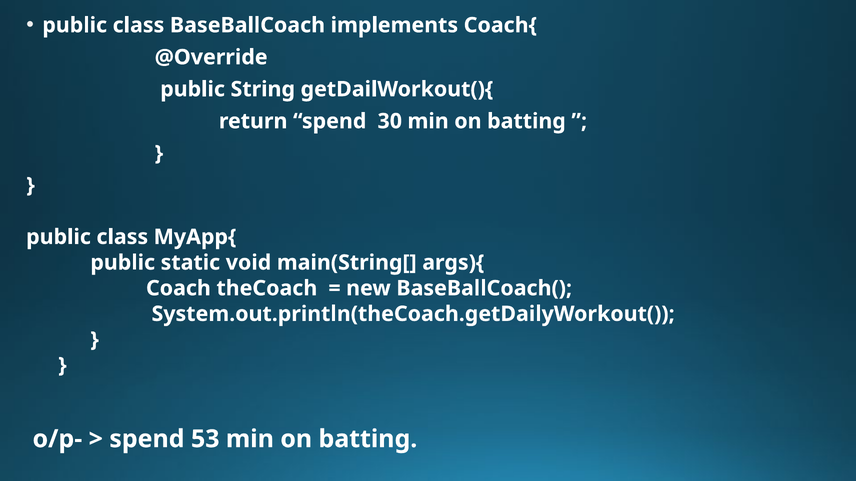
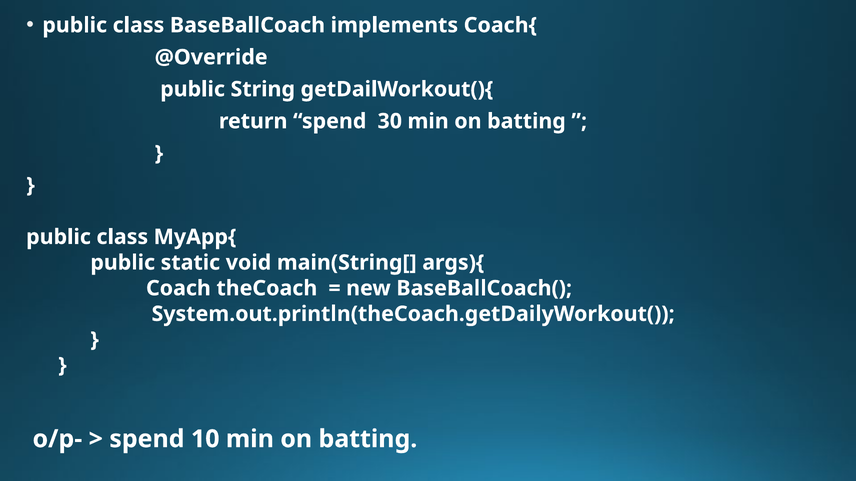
53: 53 -> 10
